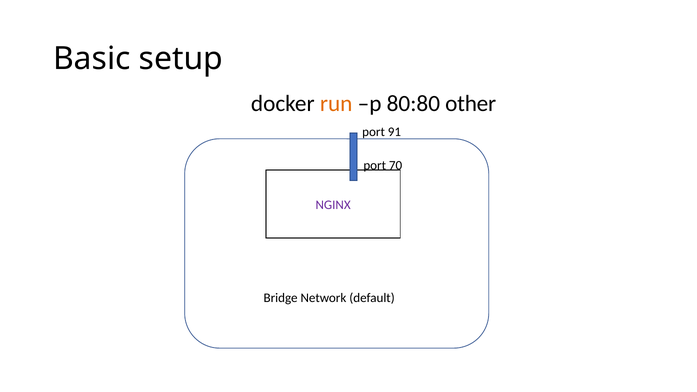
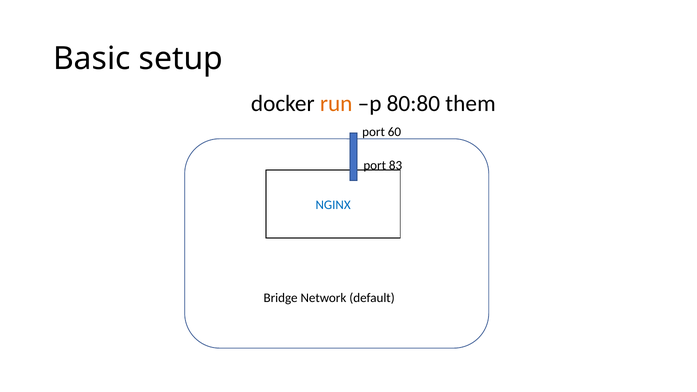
other: other -> them
91: 91 -> 60
70: 70 -> 83
NGINX colour: purple -> blue
